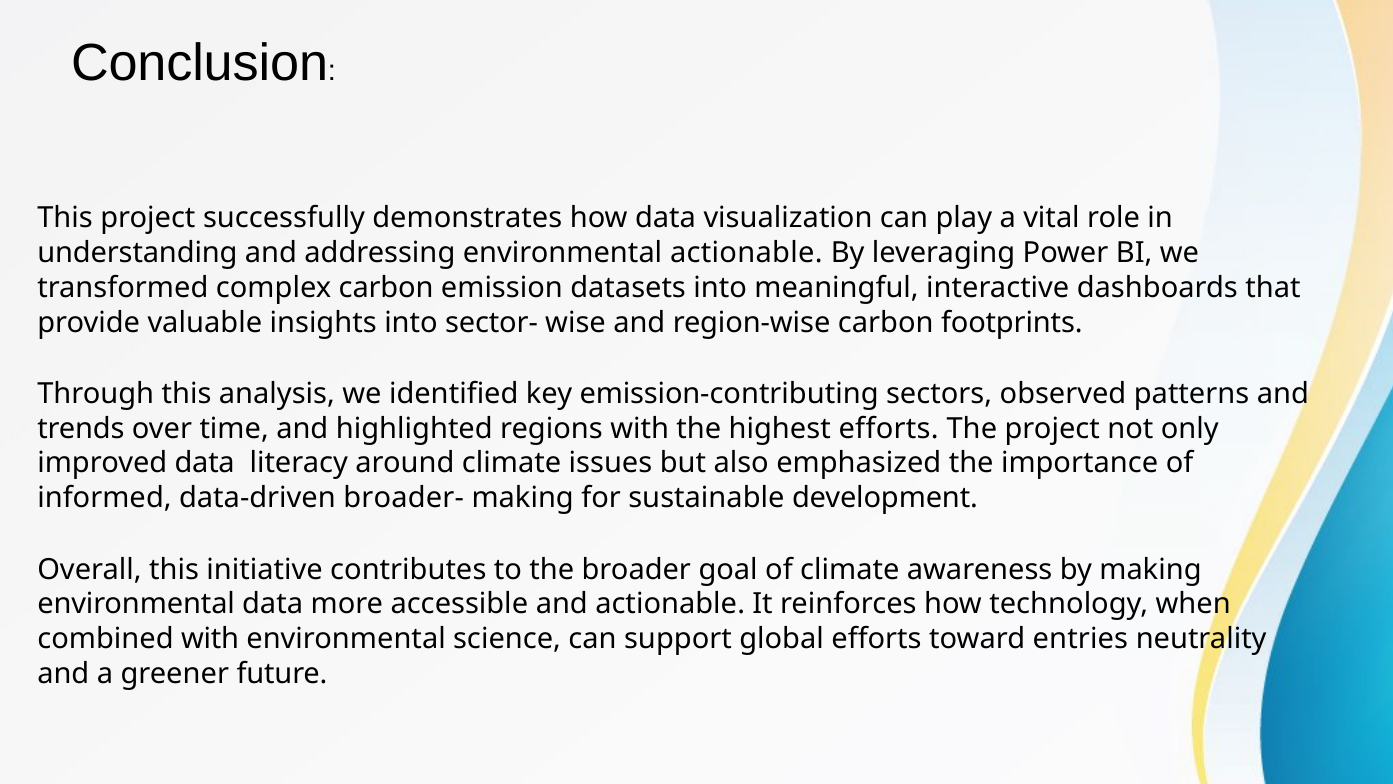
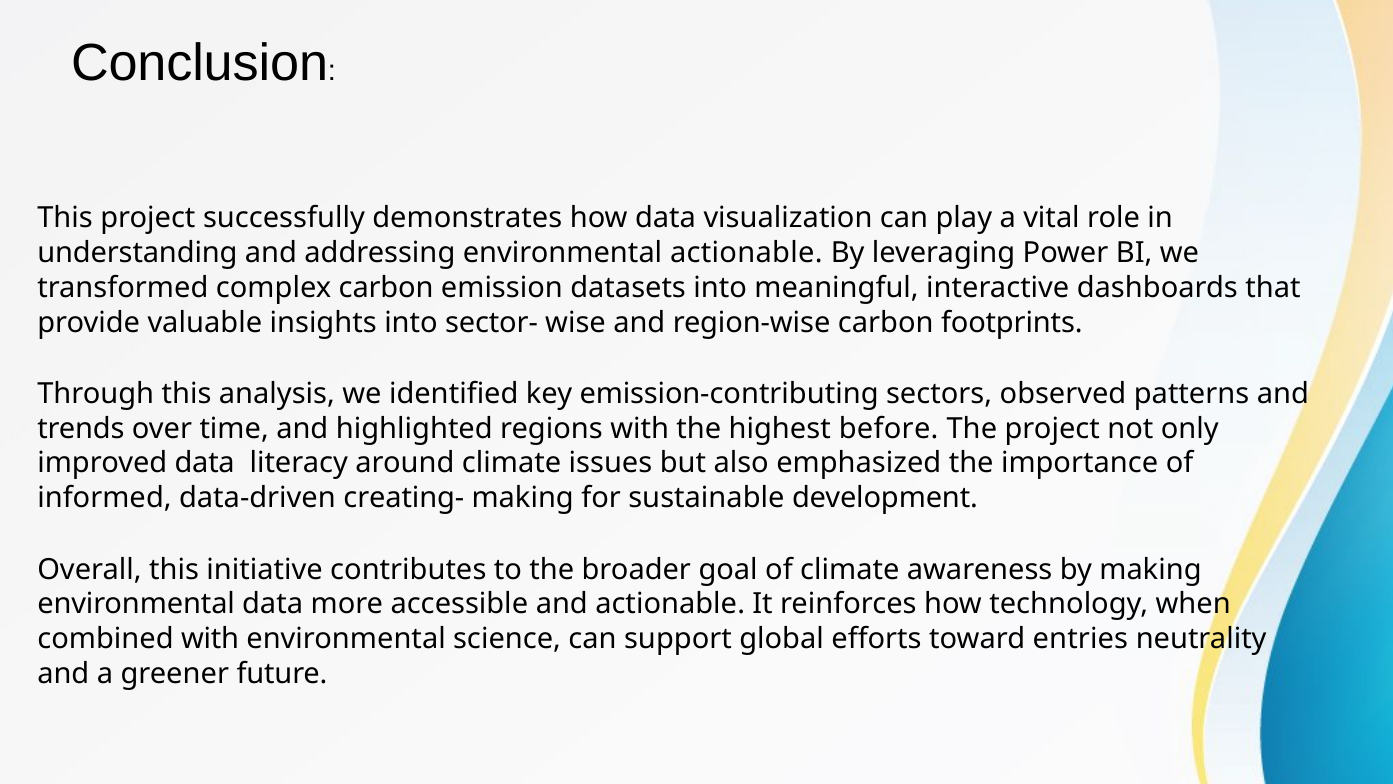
highest efforts: efforts -> before
broader-: broader- -> creating-
